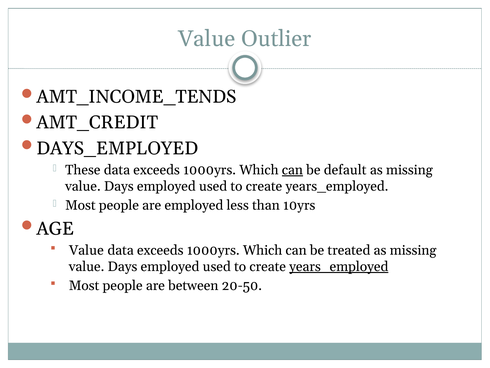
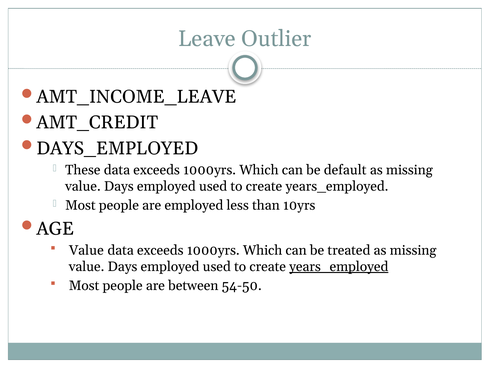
Value at (207, 39): Value -> Leave
AMT_INCOME_TENDS: AMT_INCOME_TENDS -> AMT_INCOME_LEAVE
can at (292, 170) underline: present -> none
20-50: 20-50 -> 54-50
